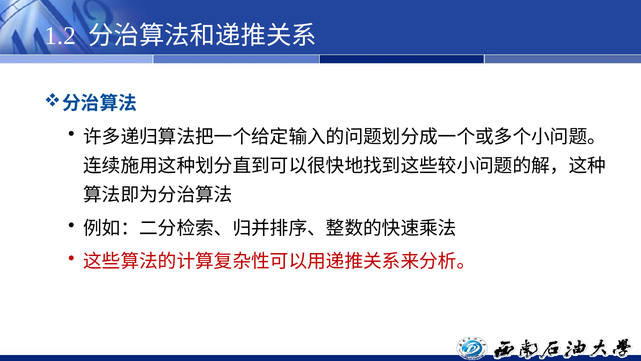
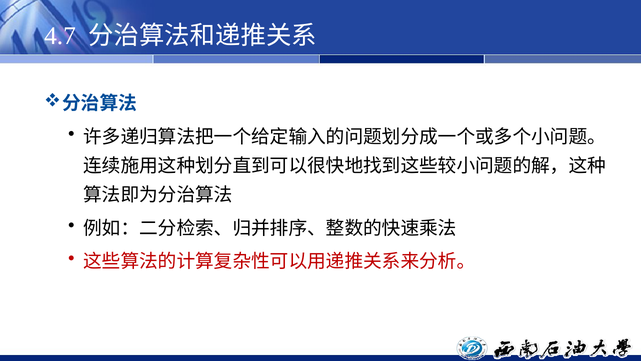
1.2: 1.2 -> 4.7
